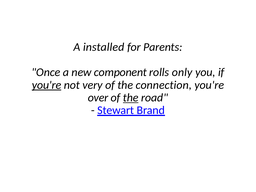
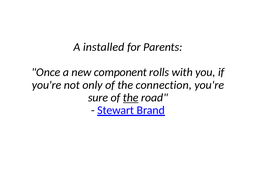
only: only -> with
you're at (47, 85) underline: present -> none
very: very -> only
over: over -> sure
